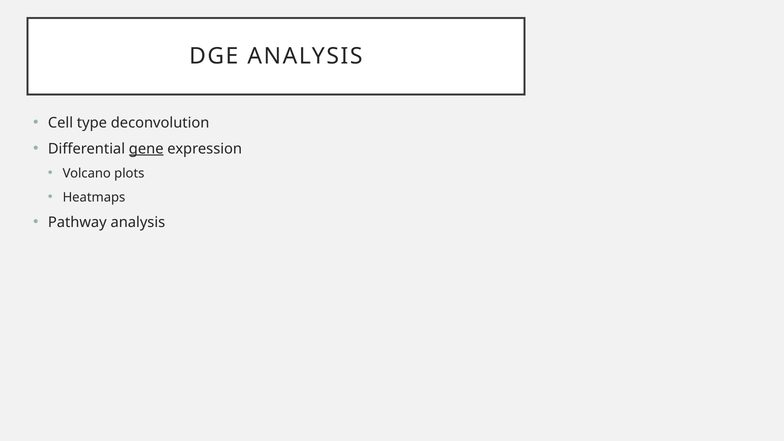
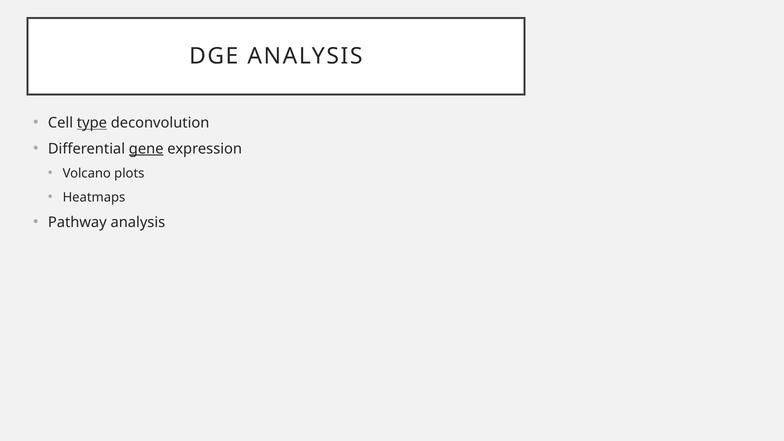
type underline: none -> present
